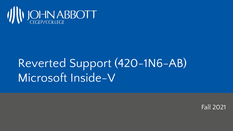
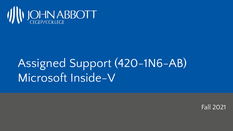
Reverted: Reverted -> Assigned
